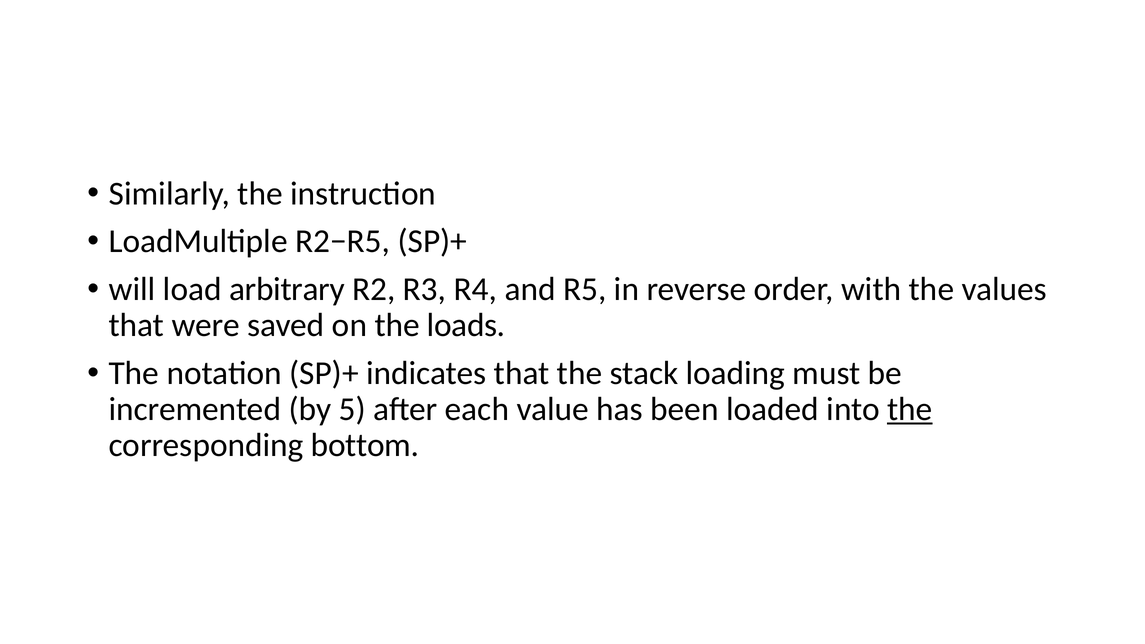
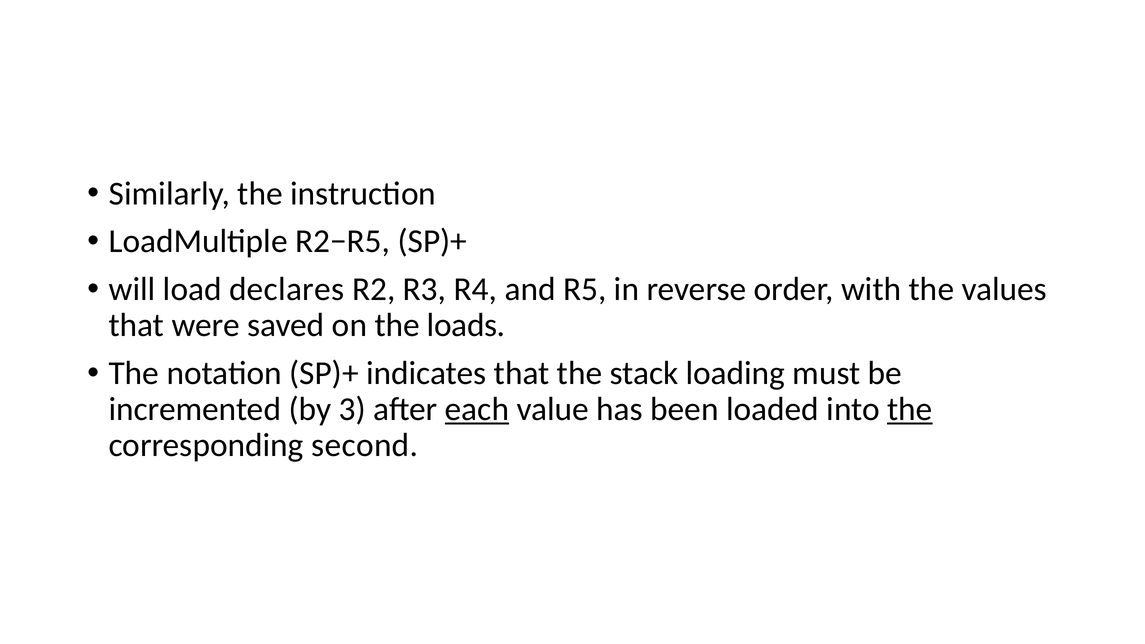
arbitrary: arbitrary -> declares
5: 5 -> 3
each underline: none -> present
bottom: bottom -> second
